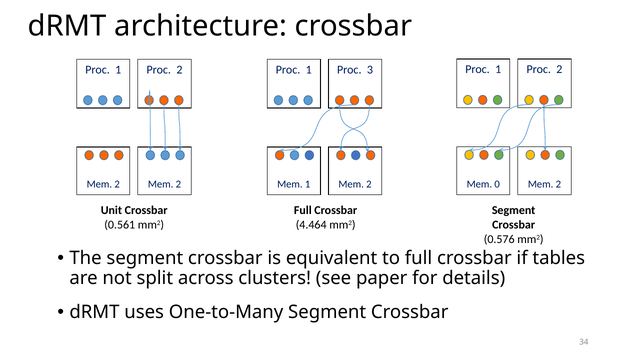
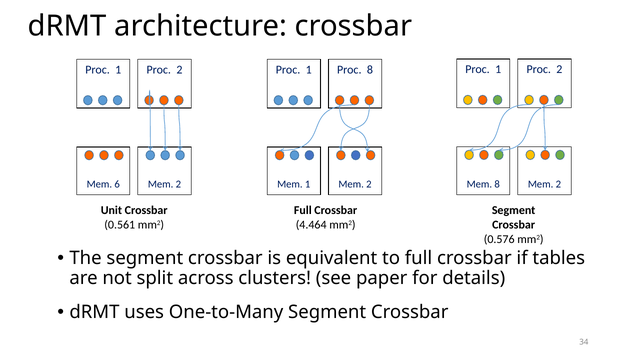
Proc 3: 3 -> 8
Mem 0: 0 -> 8
2 at (117, 184): 2 -> 6
